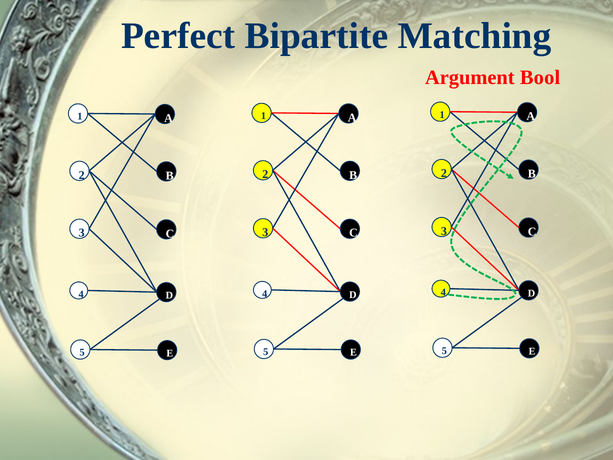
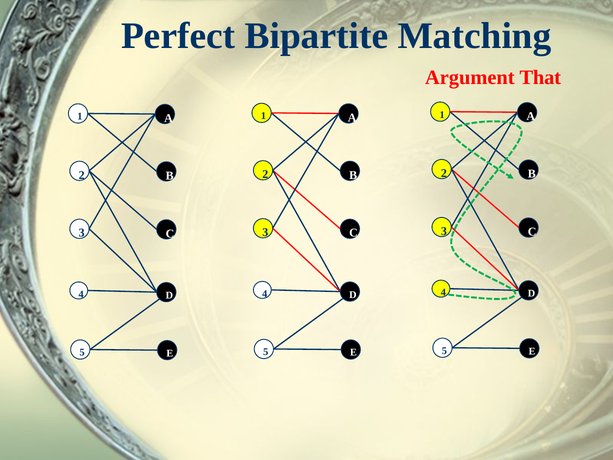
Bool: Bool -> That
